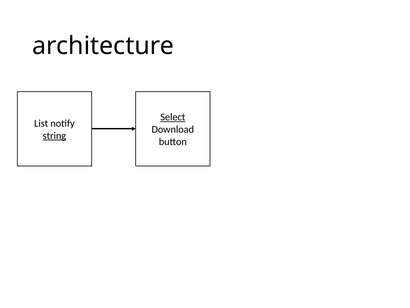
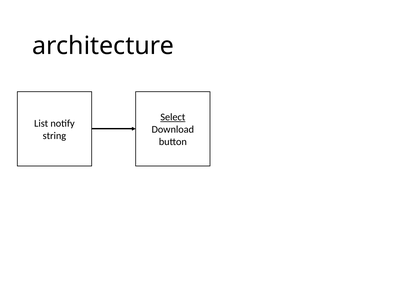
string underline: present -> none
